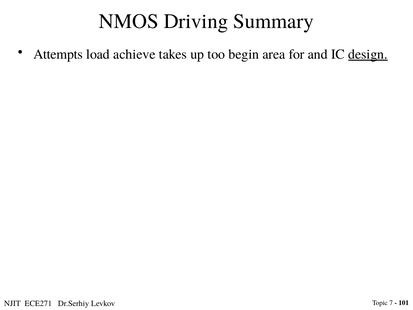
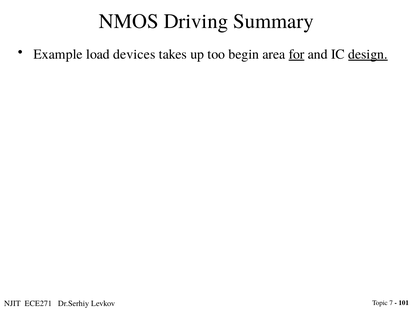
Attempts: Attempts -> Example
achieve: achieve -> devices
for underline: none -> present
